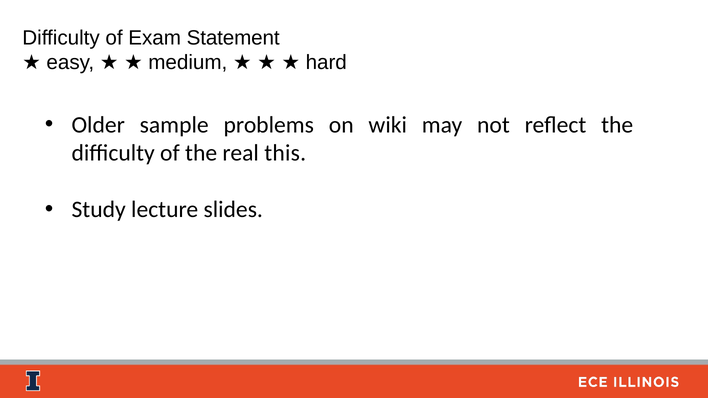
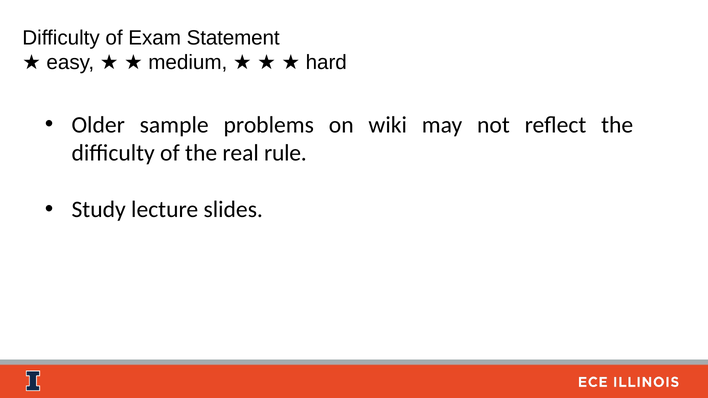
this: this -> rule
